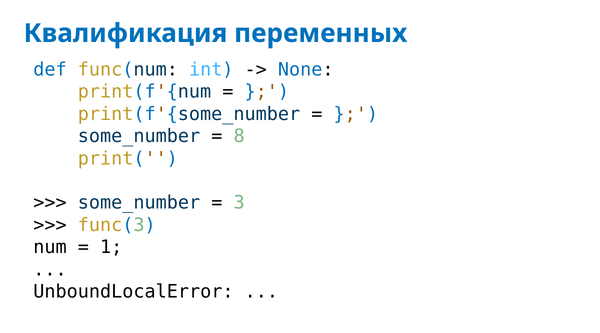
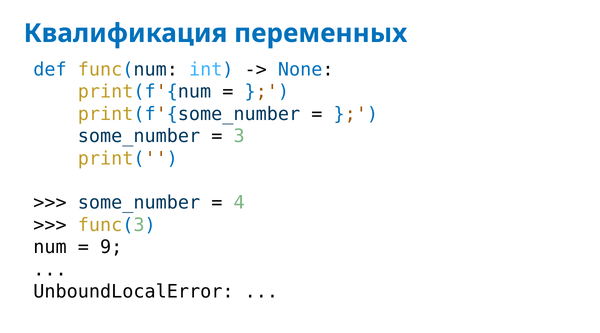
8: 8 -> 3
3: 3 -> 4
1: 1 -> 9
